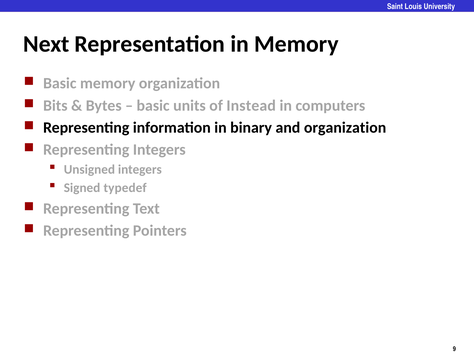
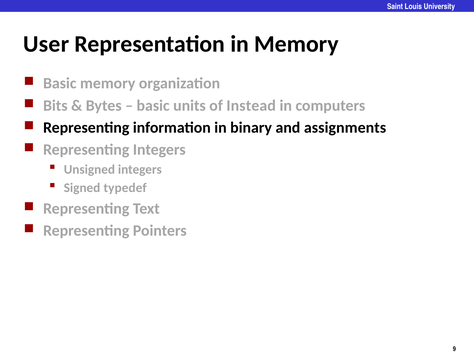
Next: Next -> User
and organization: organization -> assignments
